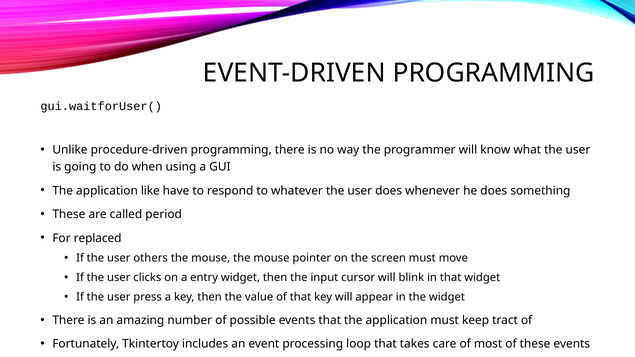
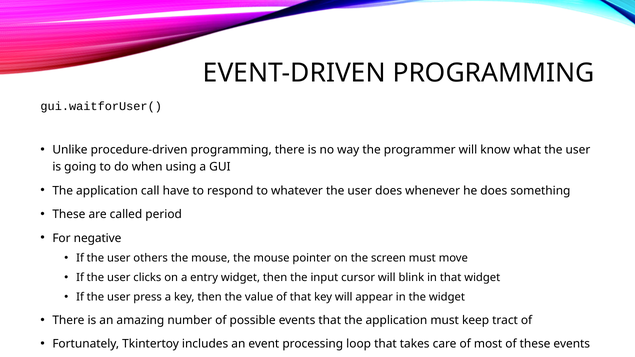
like: like -> call
replaced: replaced -> negative
